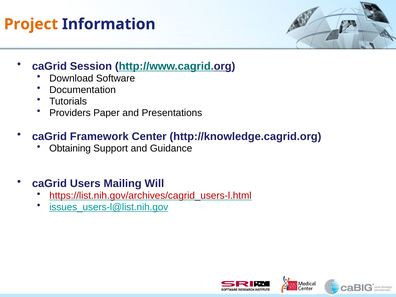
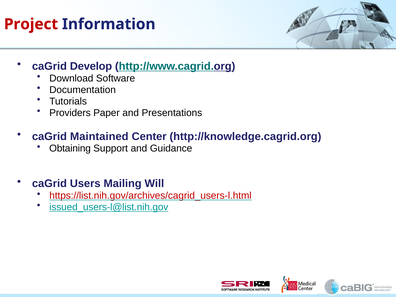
Project colour: orange -> red
Session: Session -> Develop
Framework: Framework -> Maintained
issues_users-l@list.nih.gov: issues_users-l@list.nih.gov -> issued_users-l@list.nih.gov
